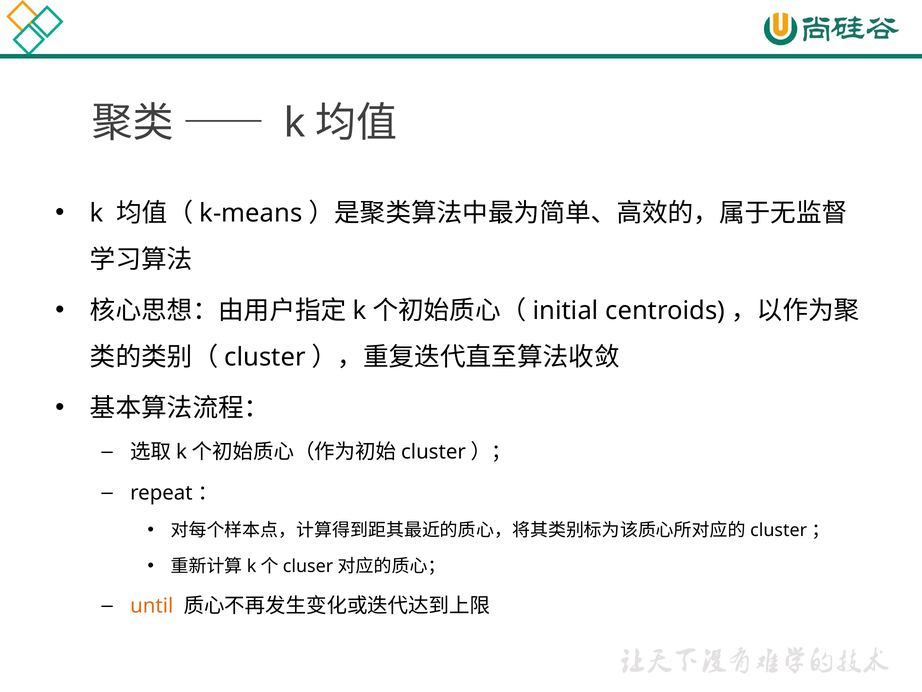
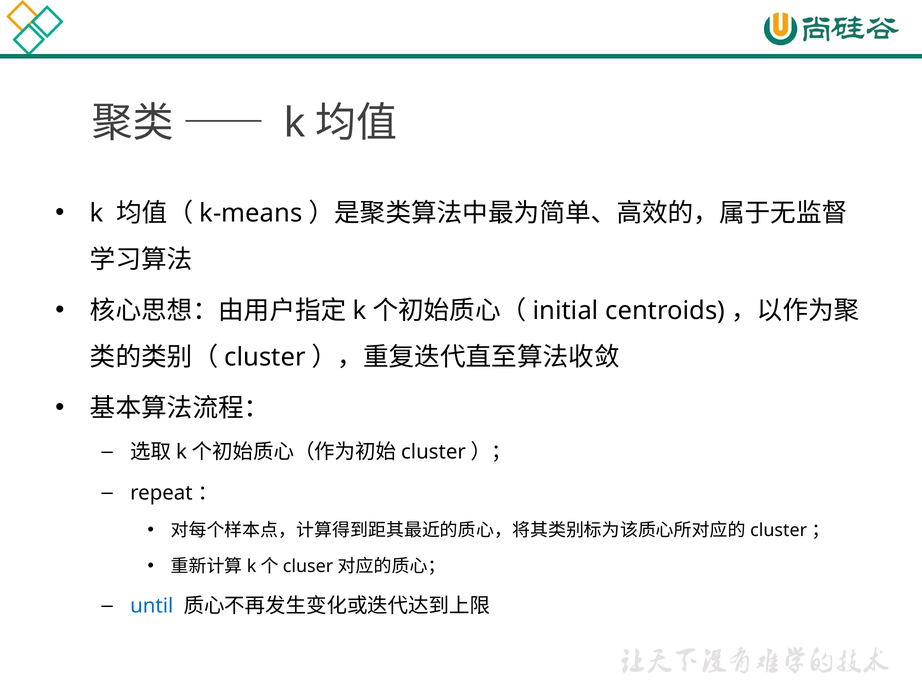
until colour: orange -> blue
